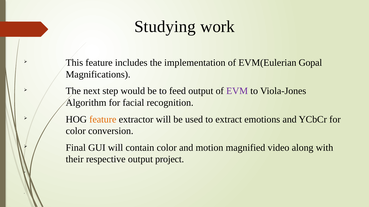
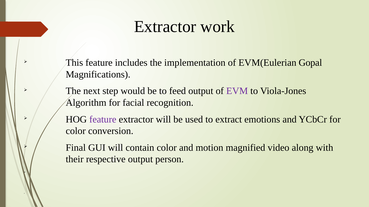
Studying at (165, 27): Studying -> Extractor
feature at (103, 120) colour: orange -> purple
project: project -> person
